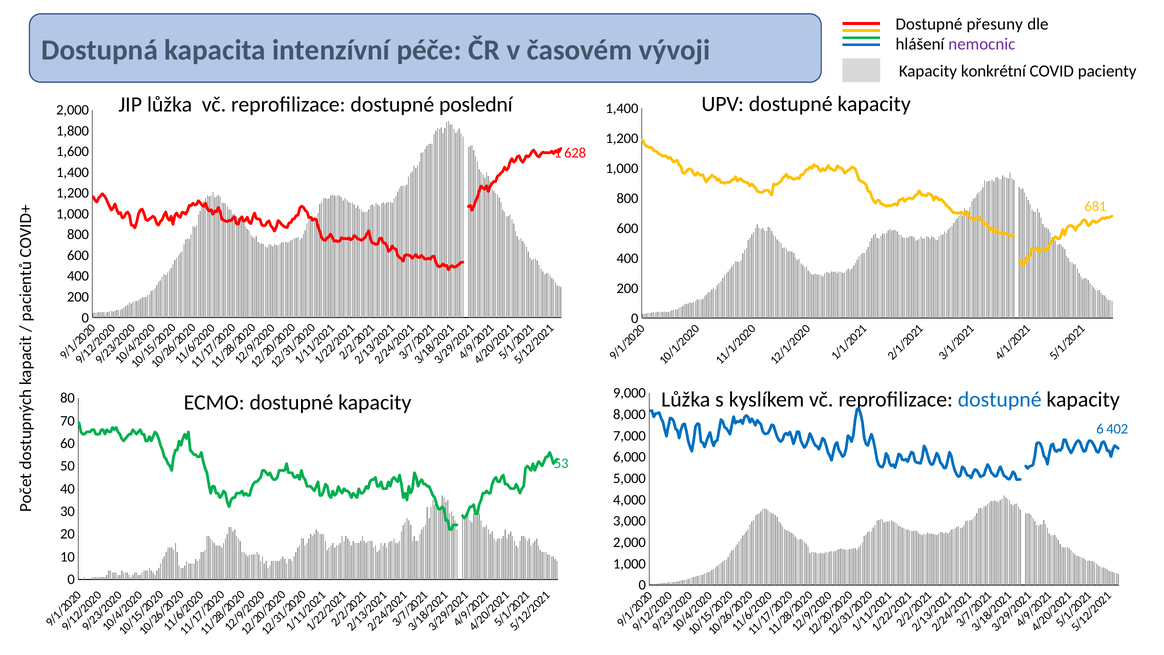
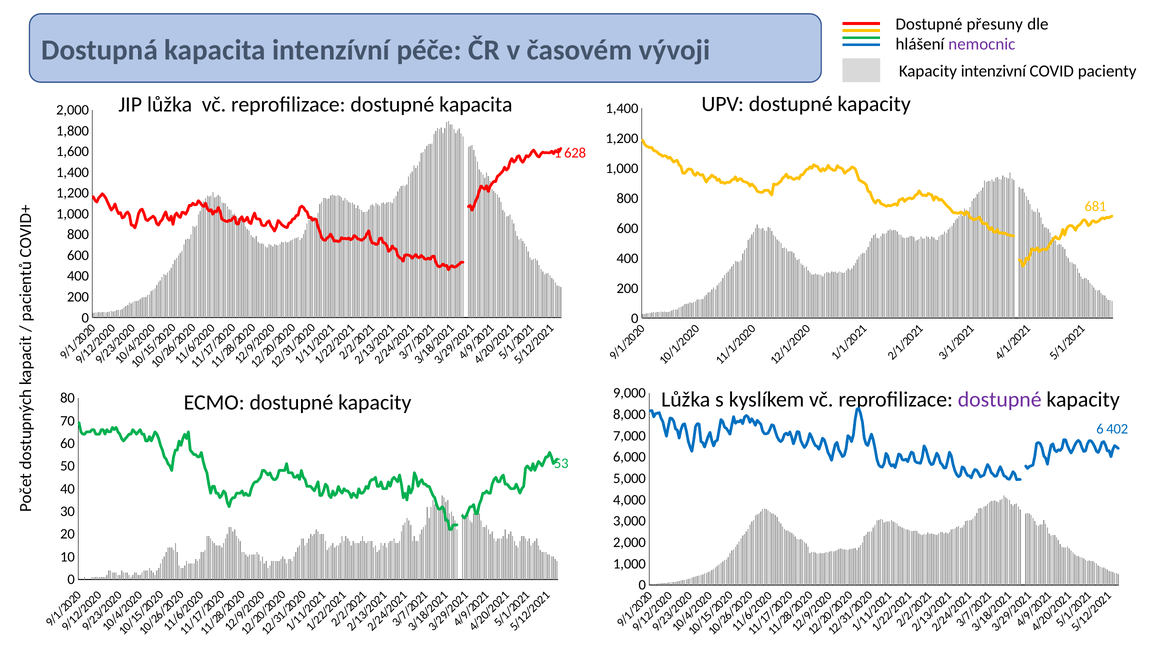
konkrétní: konkrétní -> intenzivní
dostupné poslední: poslední -> kapacita
dostupné at (1000, 399) colour: blue -> purple
